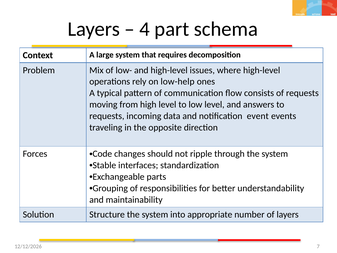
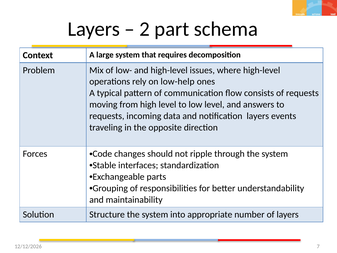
4: 4 -> 2
notification event: event -> layers
